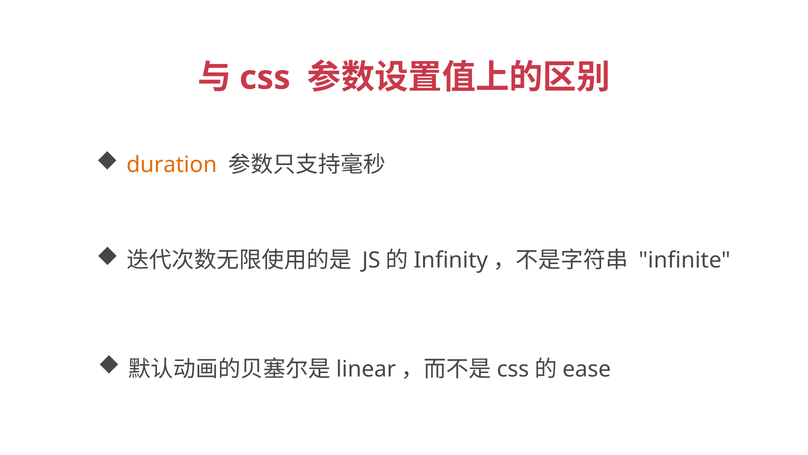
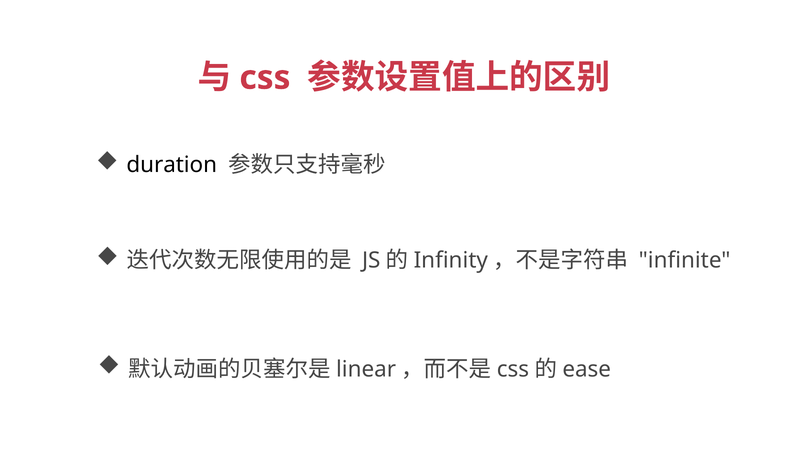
duration colour: orange -> black
